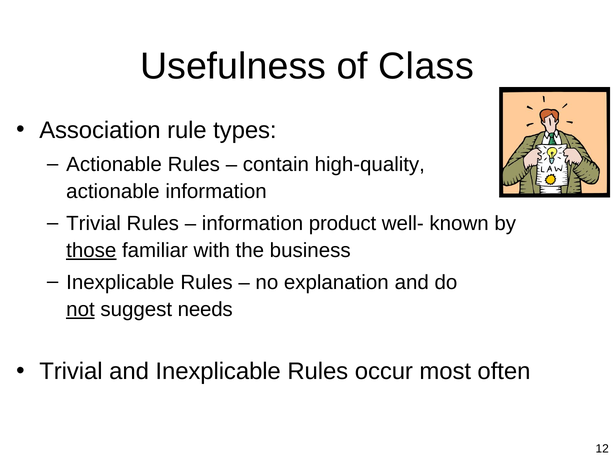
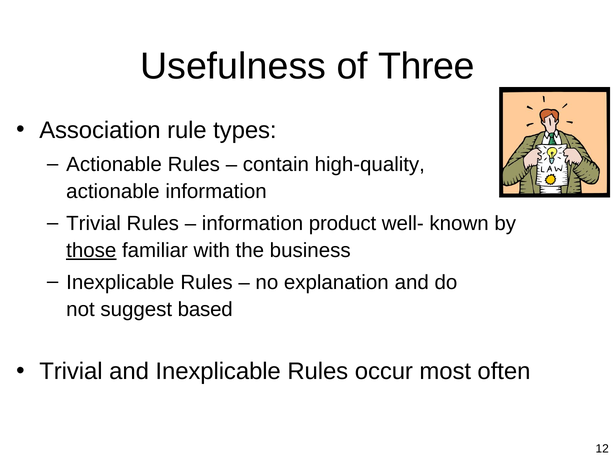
Class: Class -> Three
not underline: present -> none
needs: needs -> based
